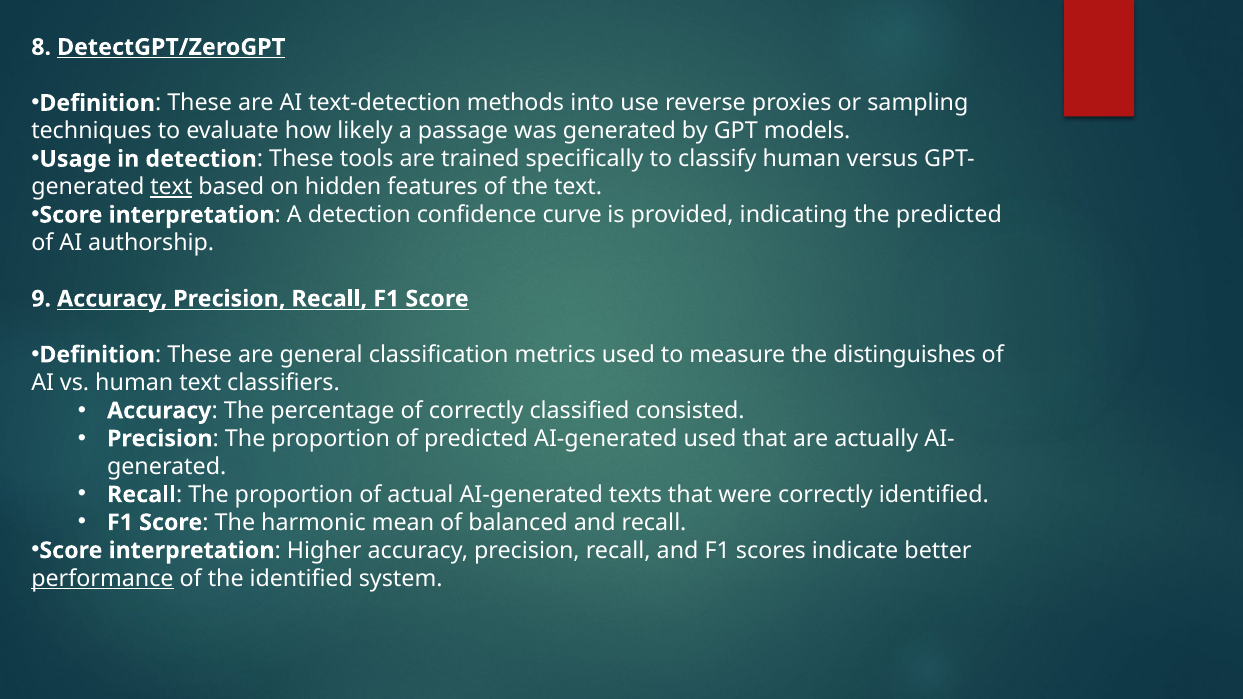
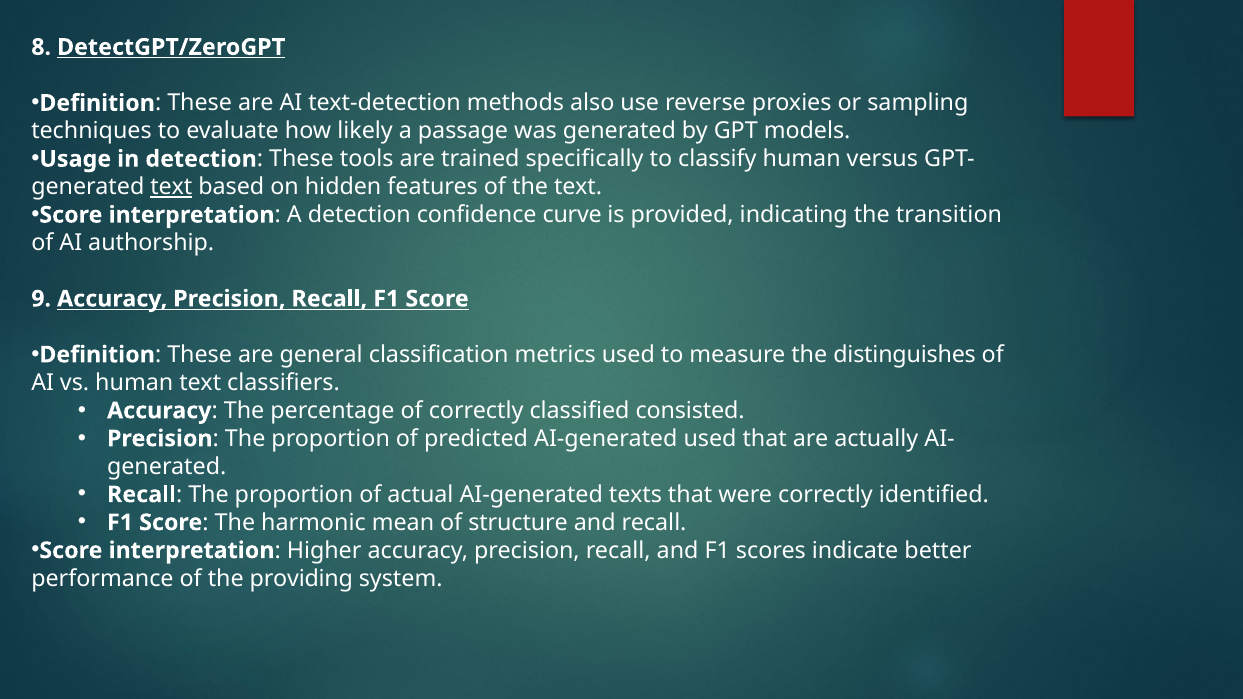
into: into -> also
the predicted: predicted -> transition
balanced: balanced -> structure
performance underline: present -> none
the identified: identified -> providing
